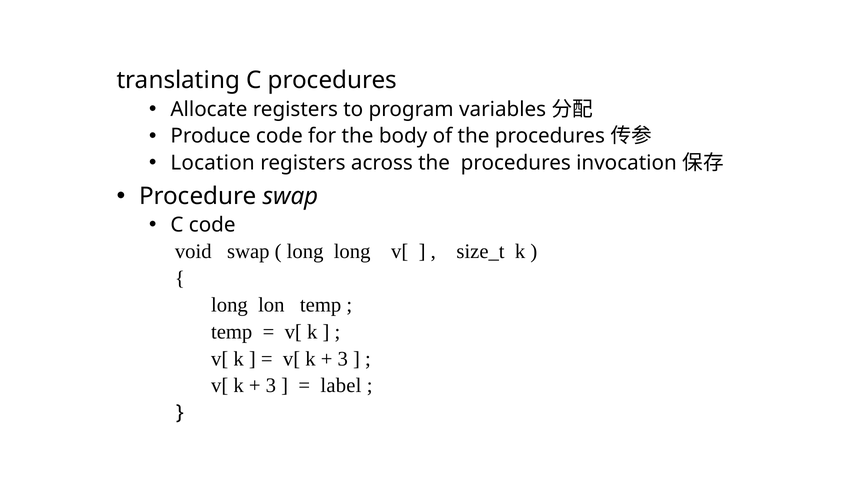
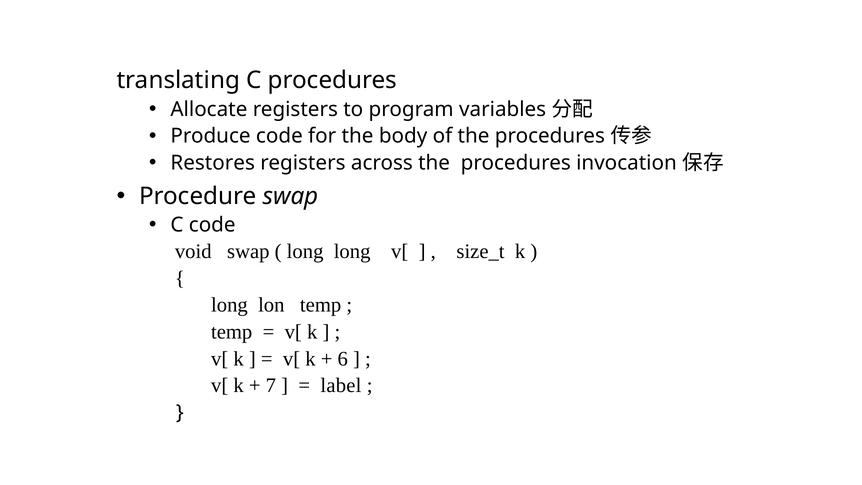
Location: Location -> Restores
3 at (343, 359): 3 -> 6
3 at (271, 385): 3 -> 7
